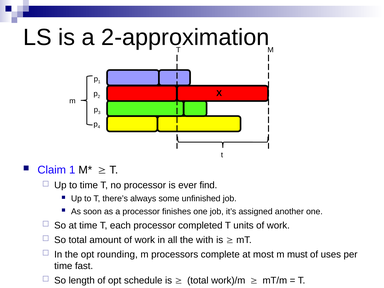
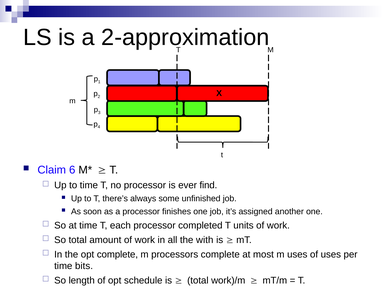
Claim 1: 1 -> 6
opt rounding: rounding -> complete
m must: must -> uses
fast: fast -> bits
